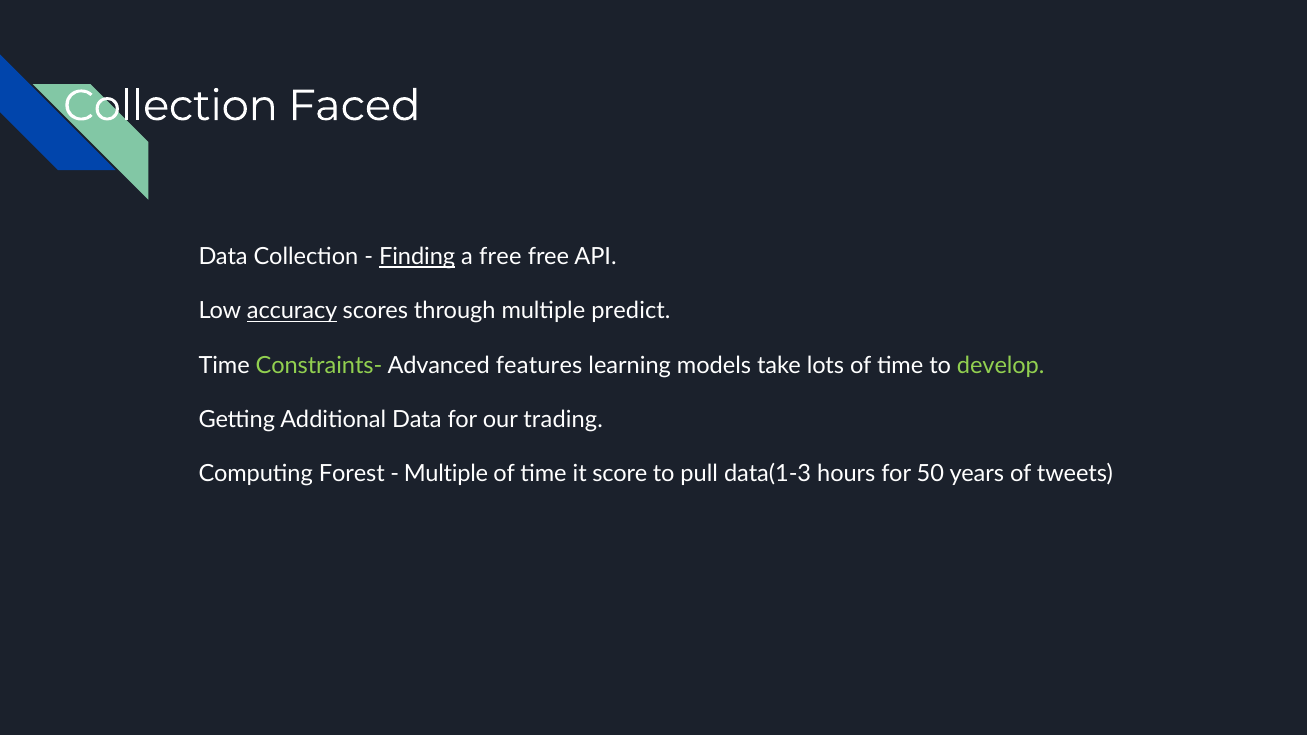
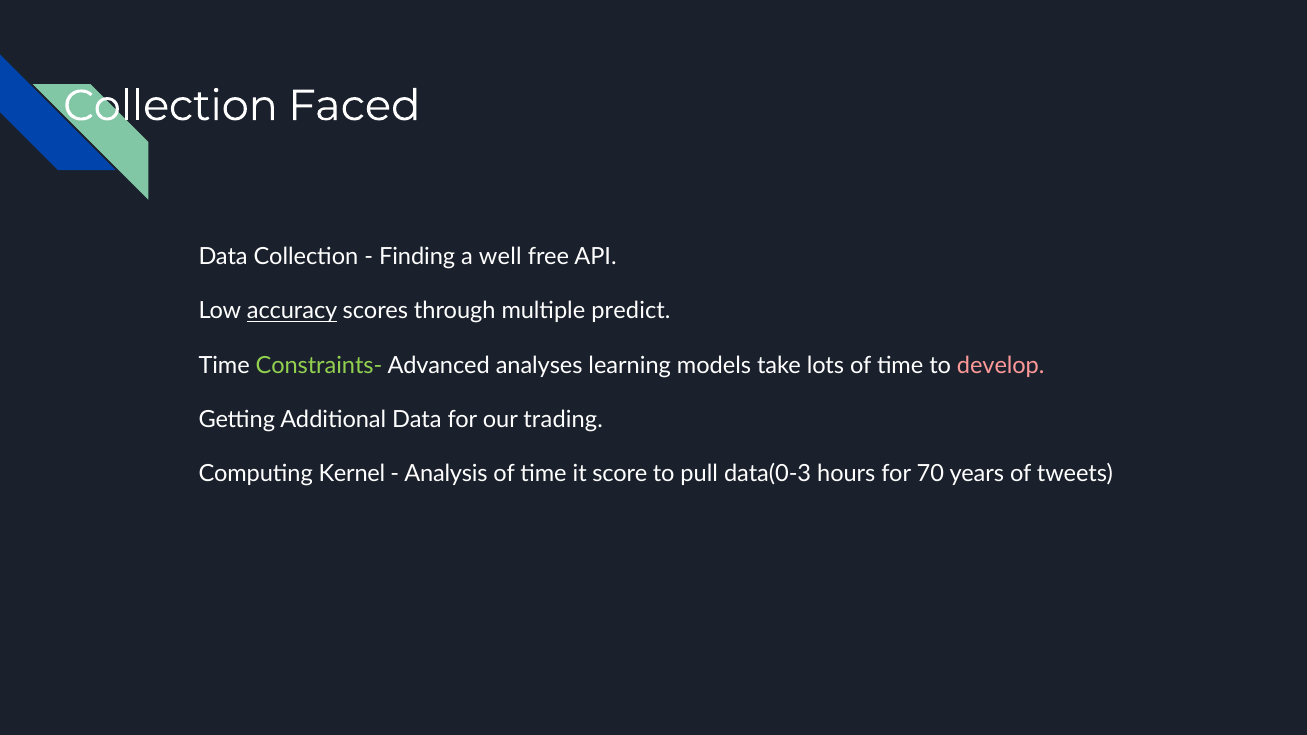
Finding underline: present -> none
a free: free -> well
features: features -> analyses
develop colour: light green -> pink
Forest: Forest -> Kernel
Multiple at (446, 474): Multiple -> Analysis
data(1-3: data(1-3 -> data(0-3
50: 50 -> 70
